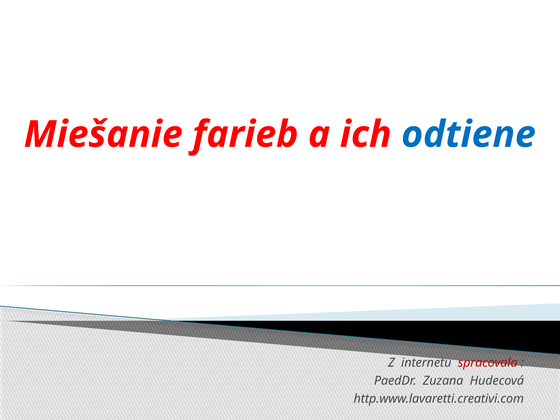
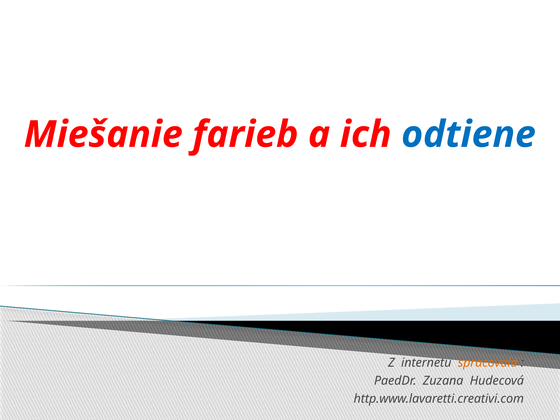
spracovala colour: red -> orange
